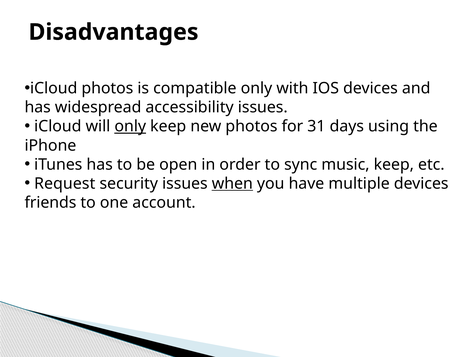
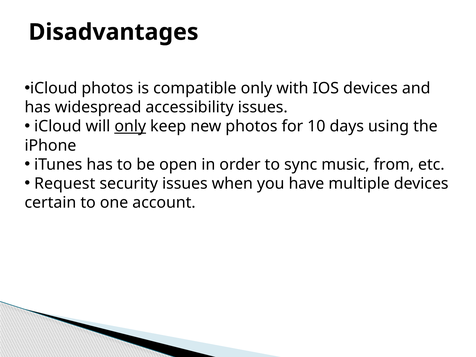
31: 31 -> 10
music keep: keep -> from
when underline: present -> none
friends: friends -> certain
